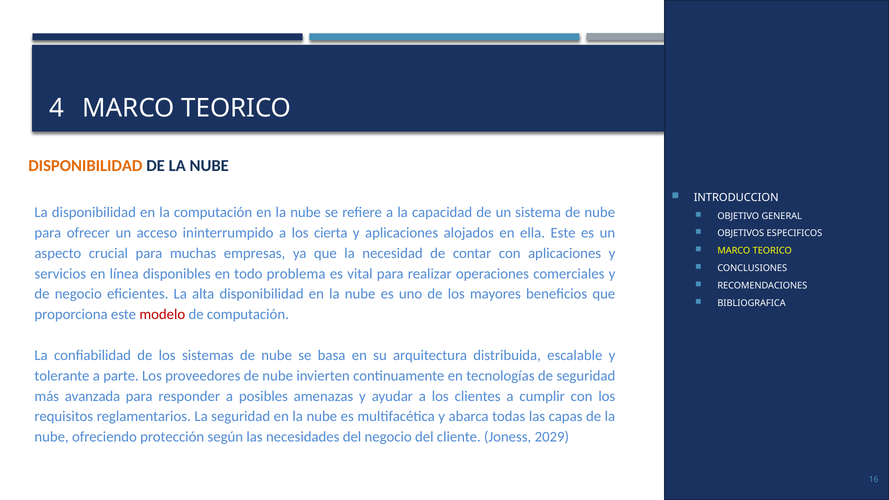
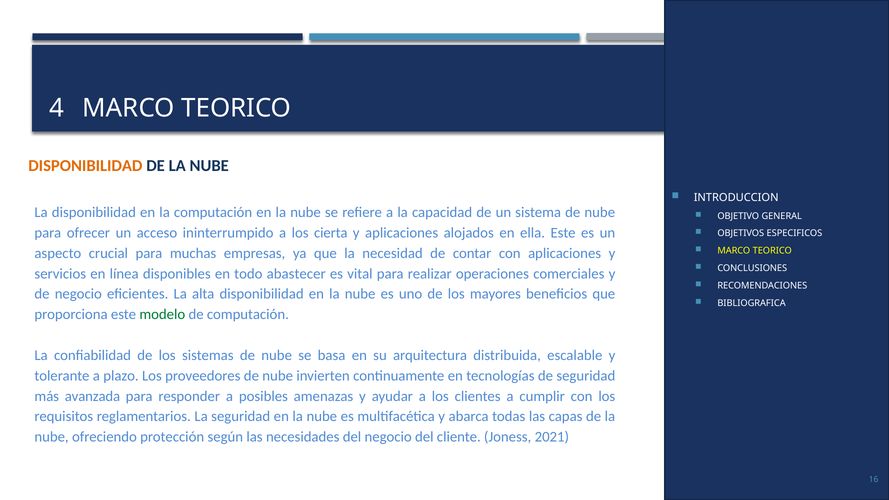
problema: problema -> abastecer
modelo colour: red -> green
parte: parte -> plazo
2029: 2029 -> 2021
